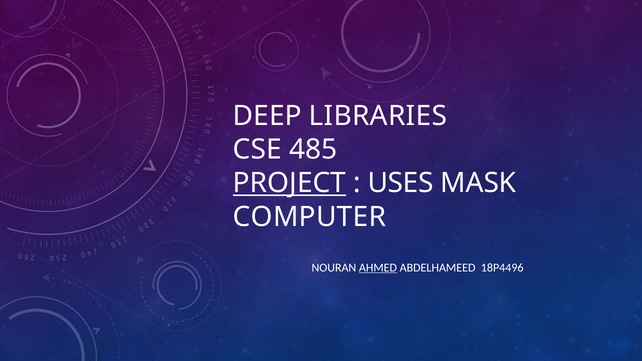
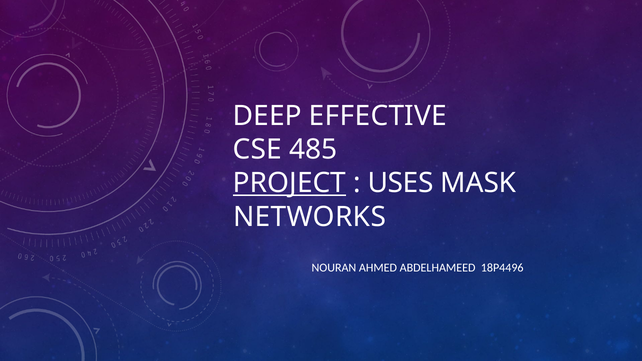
LIBRARIES: LIBRARIES -> EFFECTIVE
COMPUTER: COMPUTER -> NETWORKS
AHMED underline: present -> none
